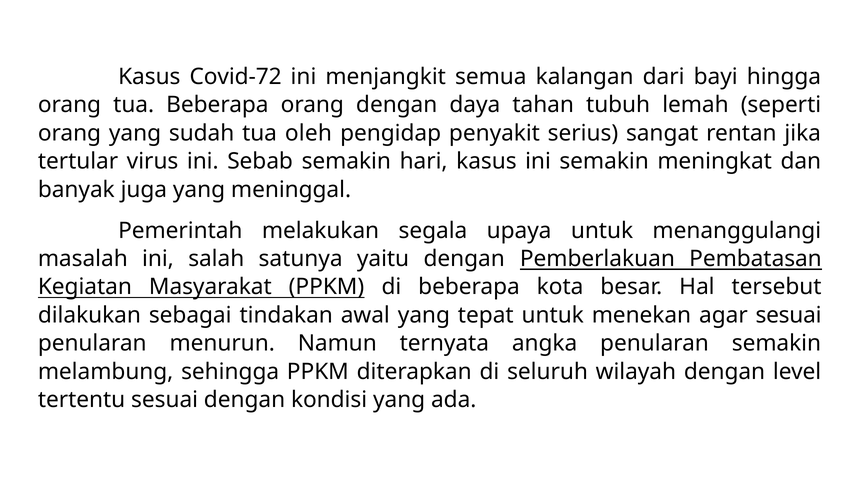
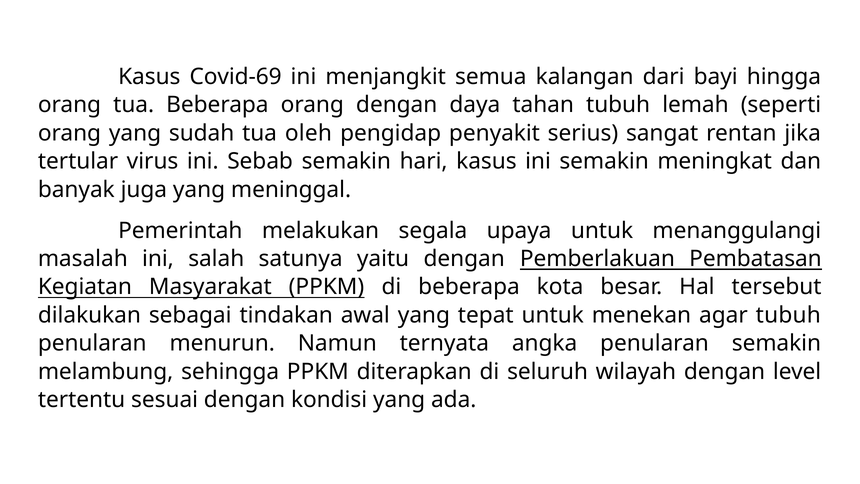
Covid-72: Covid-72 -> Covid-69
agar sesuai: sesuai -> tubuh
